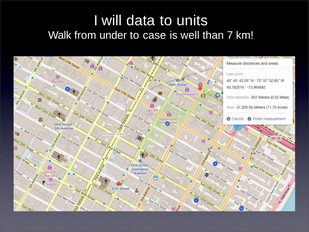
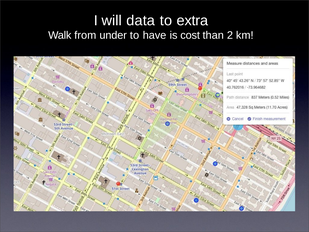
units: units -> extra
case: case -> have
well: well -> cost
7: 7 -> 2
